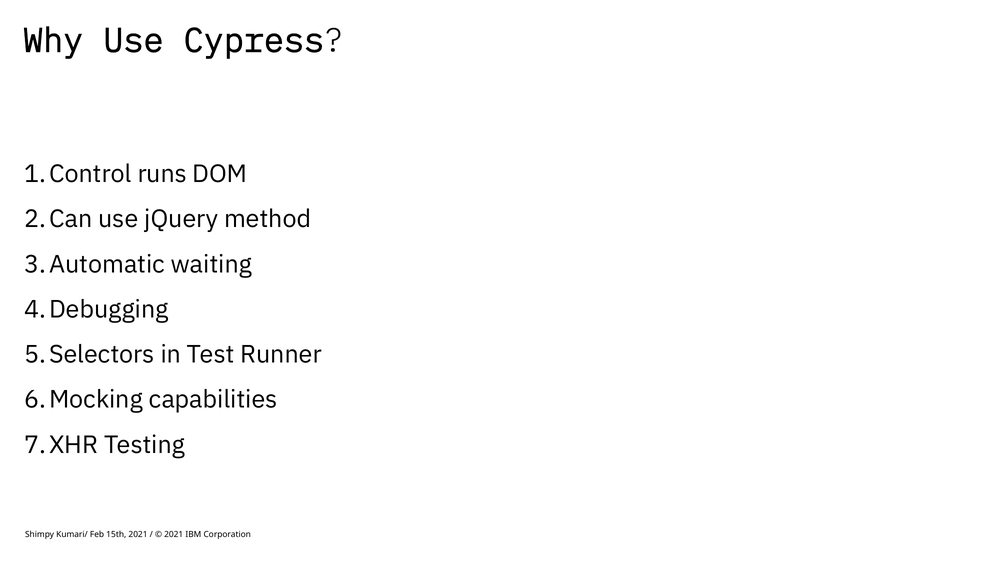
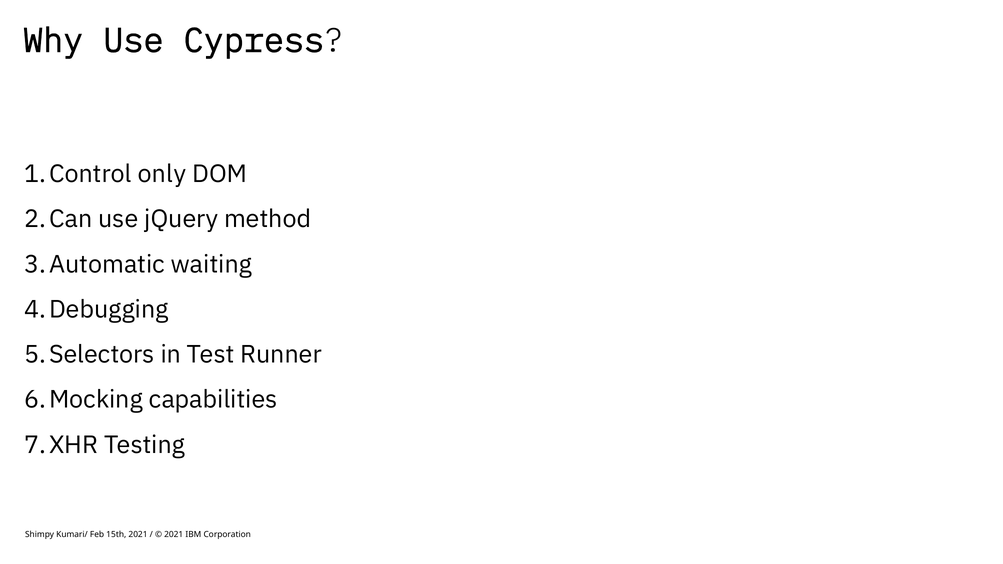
runs: runs -> only
